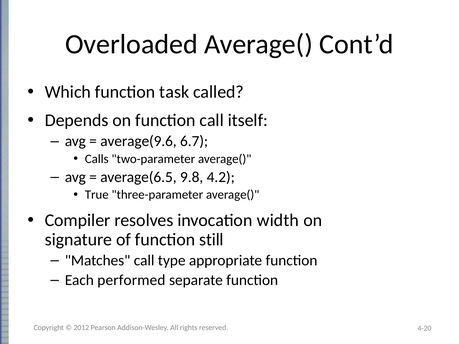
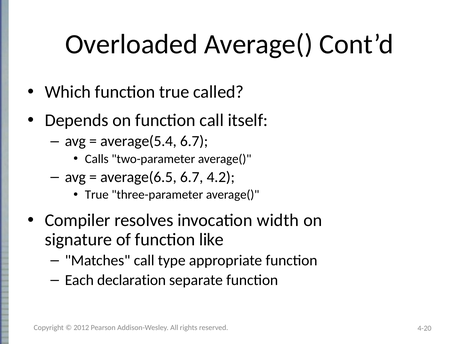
function task: task -> true
average(9.6: average(9.6 -> average(5.4
average(6.5 9.8: 9.8 -> 6.7
still: still -> like
performed: performed -> declaration
